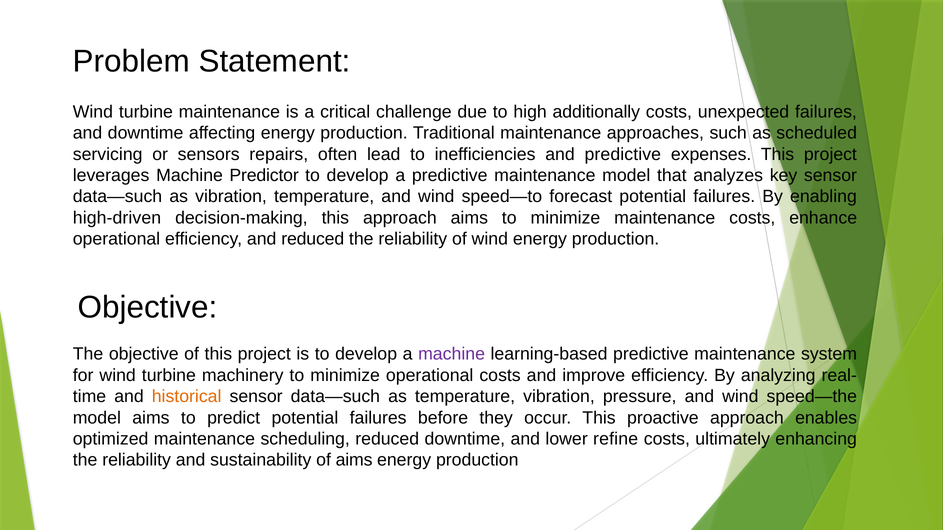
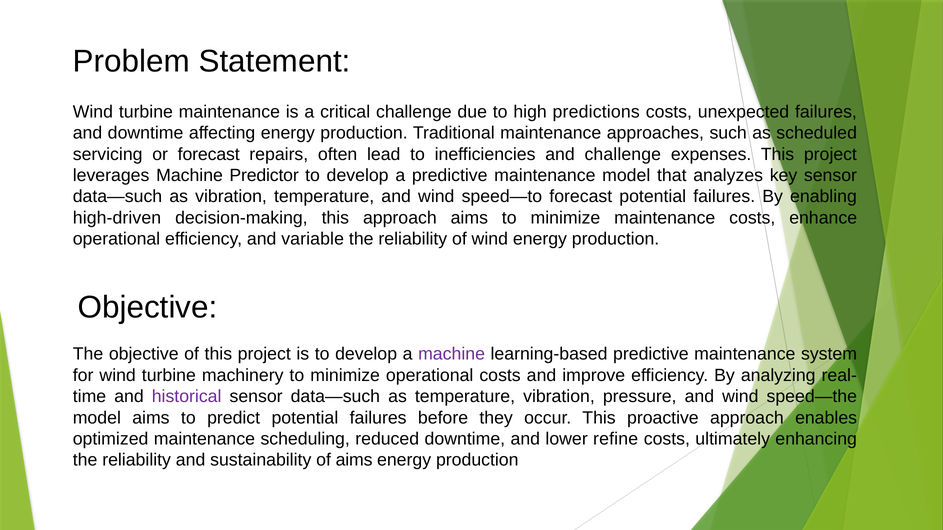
additionally: additionally -> predictions
or sensors: sensors -> forecast
and predictive: predictive -> challenge
and reduced: reduced -> variable
historical colour: orange -> purple
